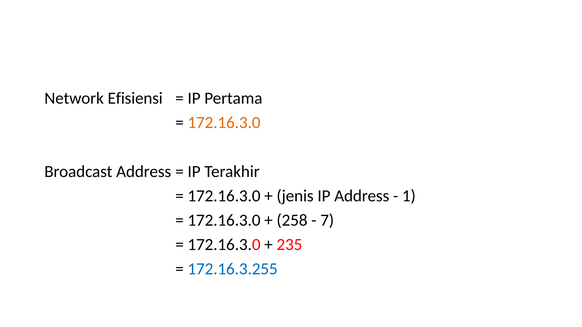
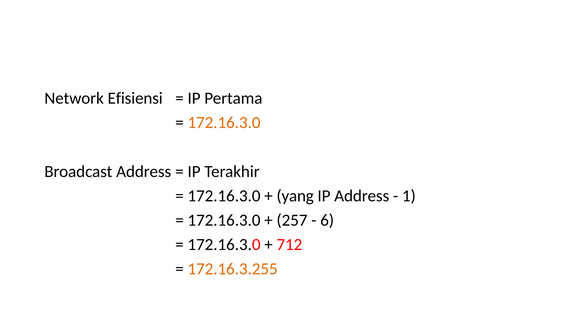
jenis: jenis -> yang
258: 258 -> 257
7: 7 -> 6
235: 235 -> 712
172.16.3.255 colour: blue -> orange
